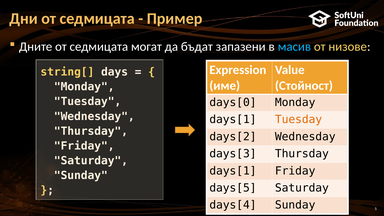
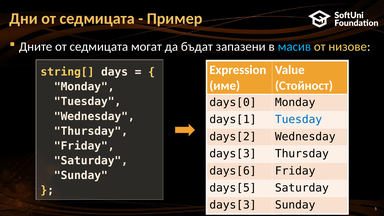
Tuesday at (299, 119) colour: orange -> blue
days[1 at (233, 171): days[1 -> days[6
days[4 at (233, 205): days[4 -> days[3
